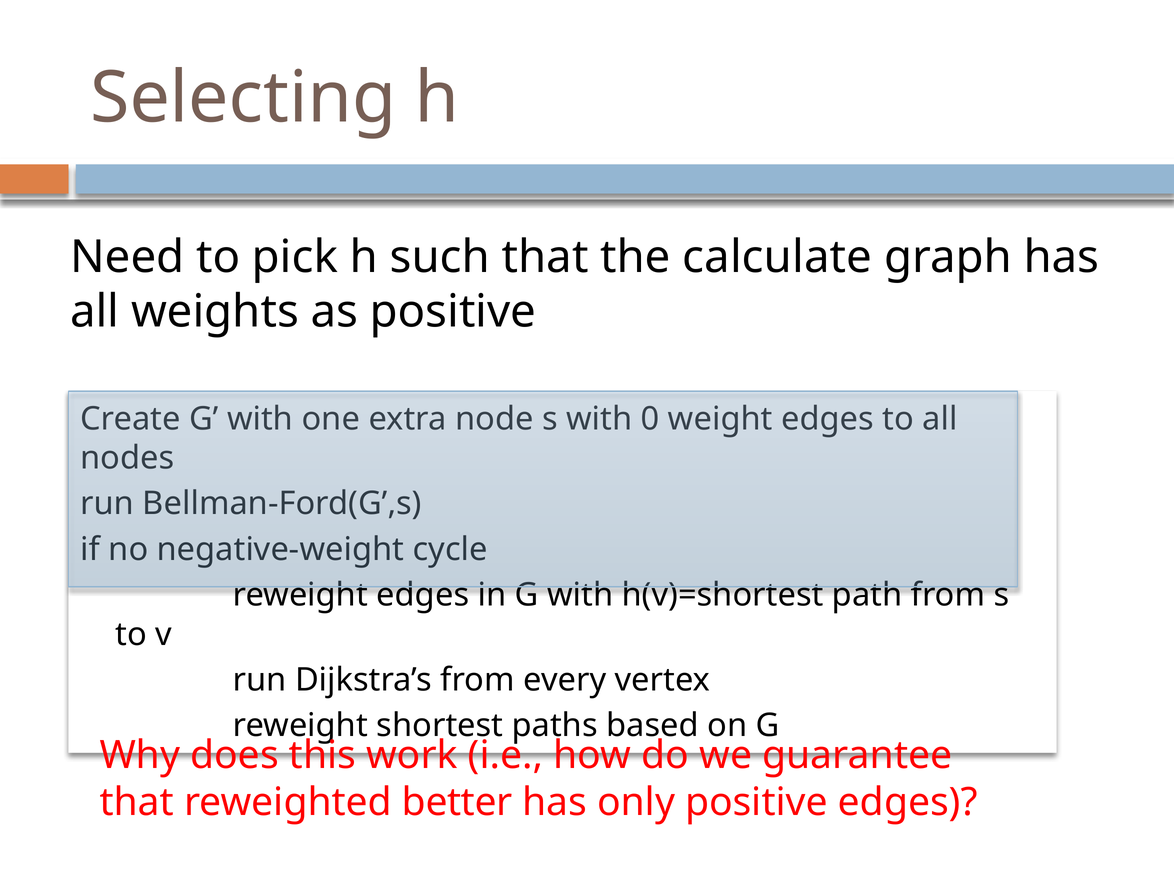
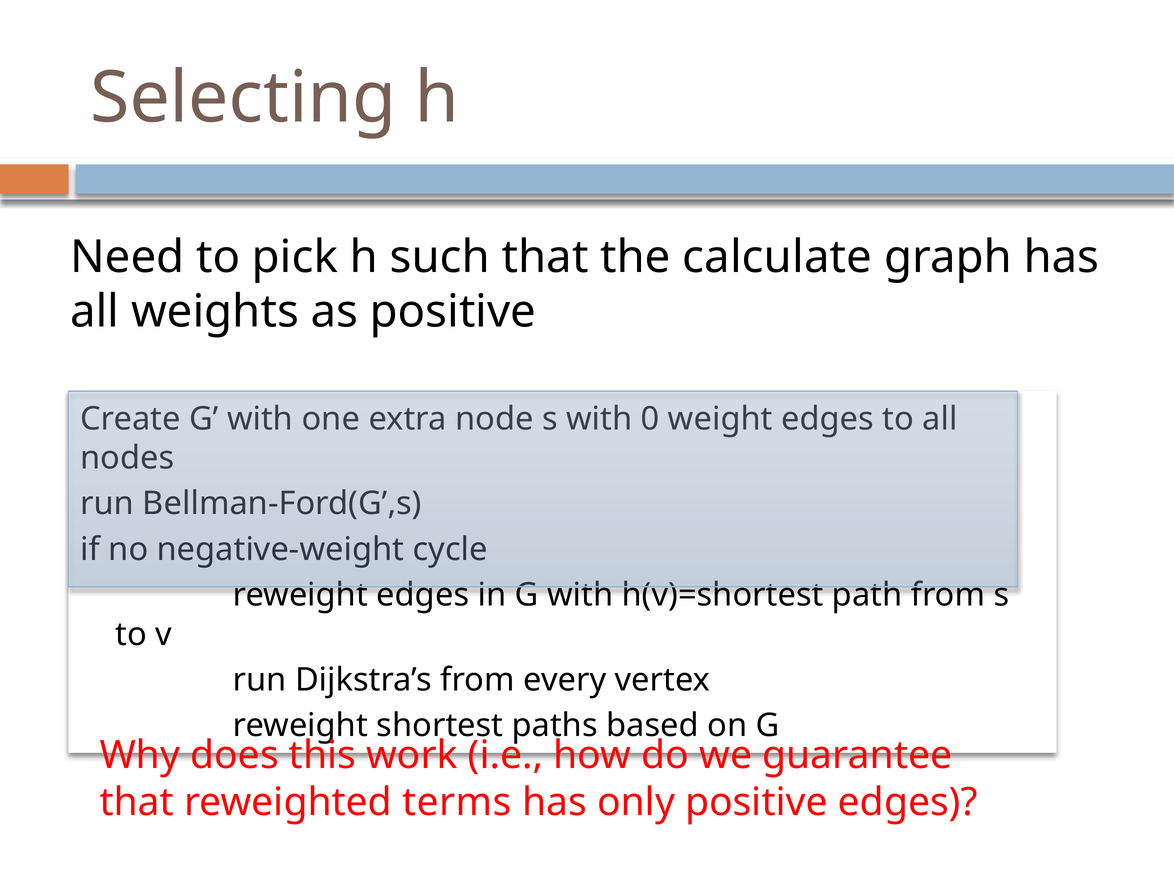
better: better -> terms
